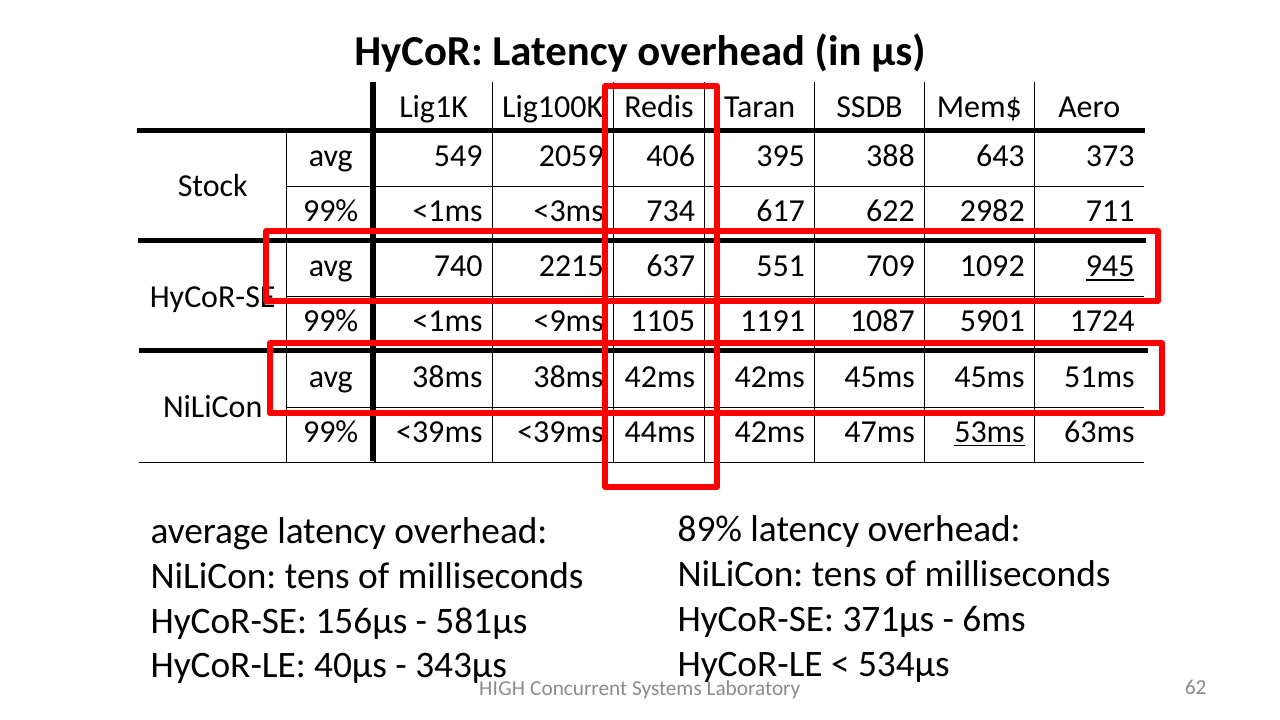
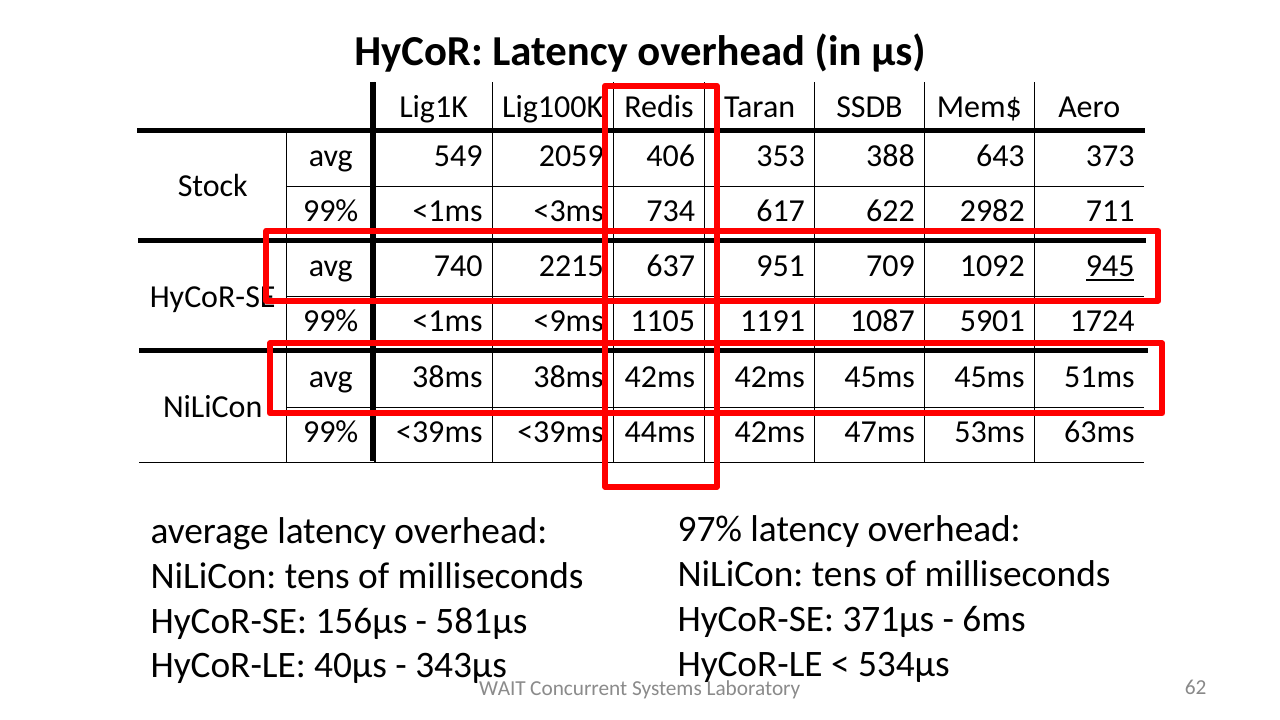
395: 395 -> 353
551: 551 -> 951
53ms underline: present -> none
89%: 89% -> 97%
HIGH: HIGH -> WAIT
